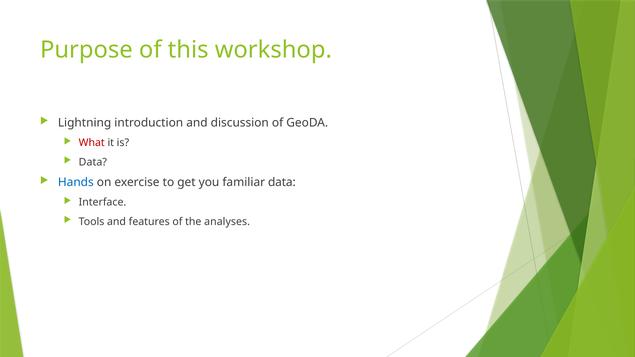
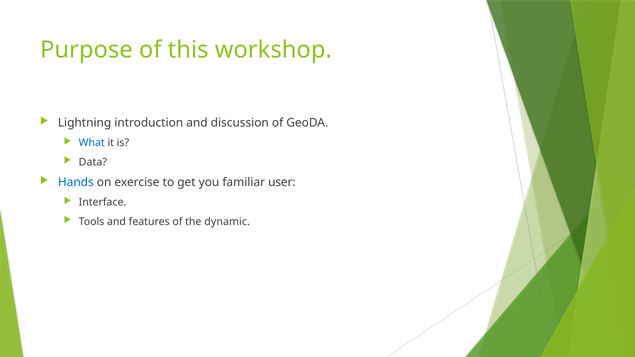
What colour: red -> blue
familiar data: data -> user
analyses: analyses -> dynamic
